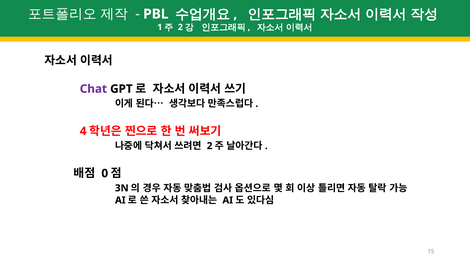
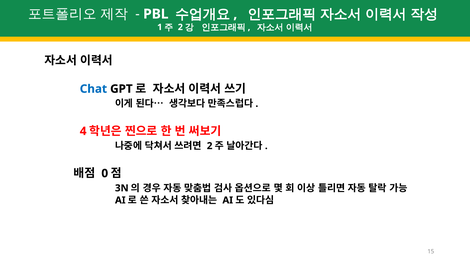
Chat colour: purple -> blue
